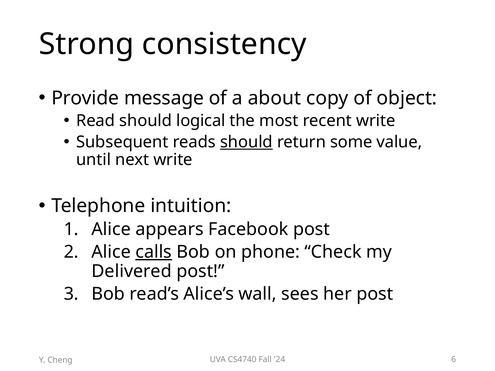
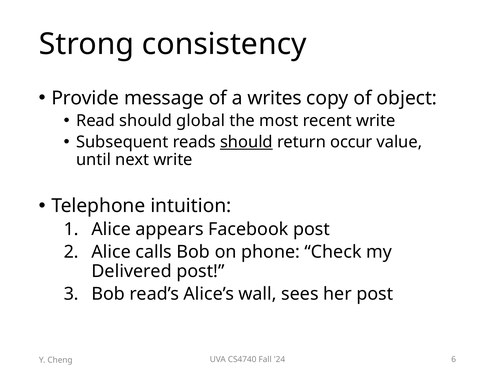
about: about -> writes
logical: logical -> global
some: some -> occur
calls underline: present -> none
